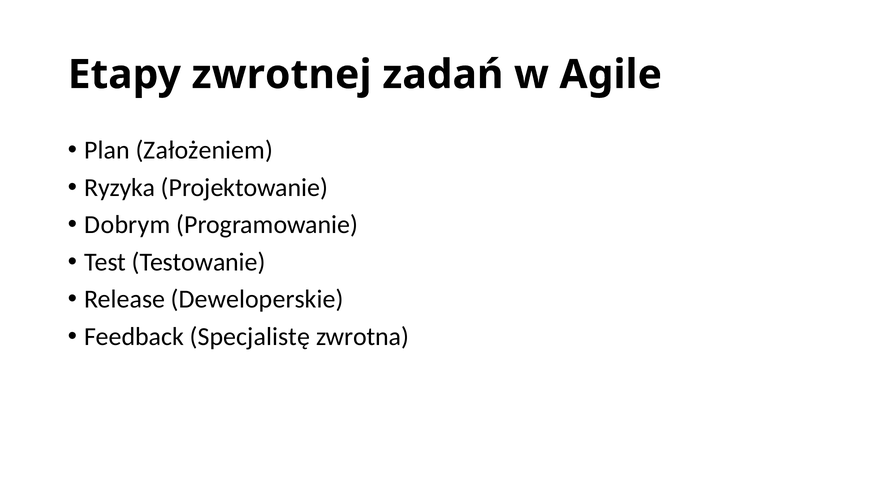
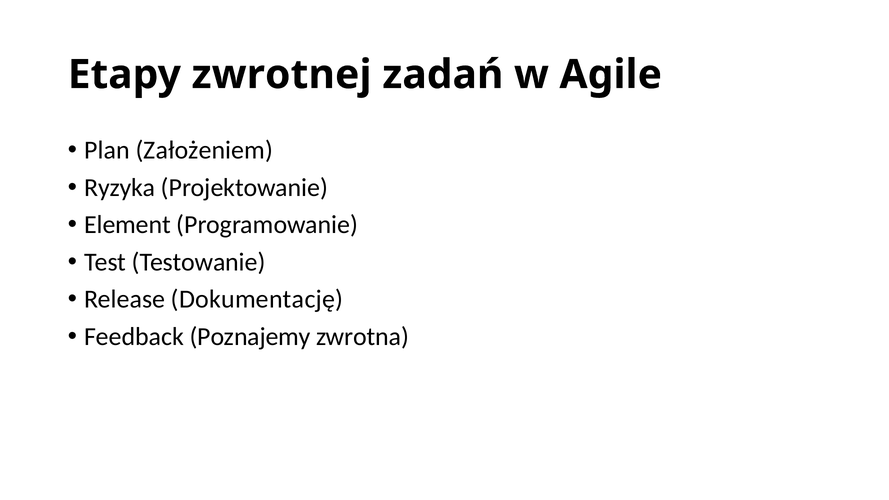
Dobrym: Dobrym -> Element
Deweloperskie: Deweloperskie -> Dokumentację
Specjalistę: Specjalistę -> Poznajemy
